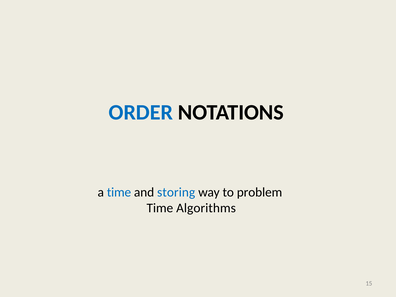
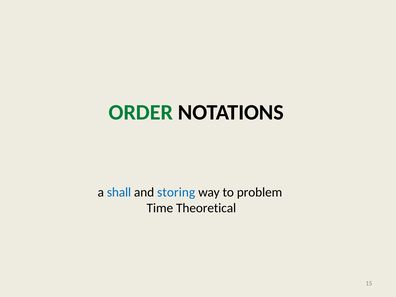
ORDER colour: blue -> green
a time: time -> shall
Algorithms: Algorithms -> Theoretical
